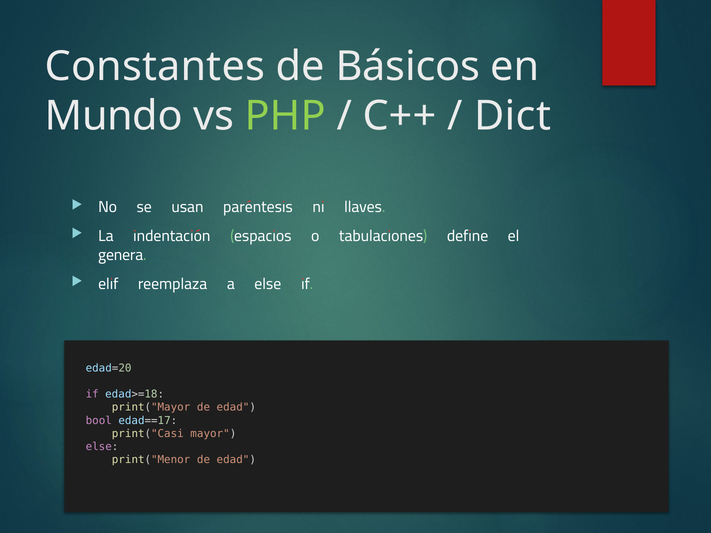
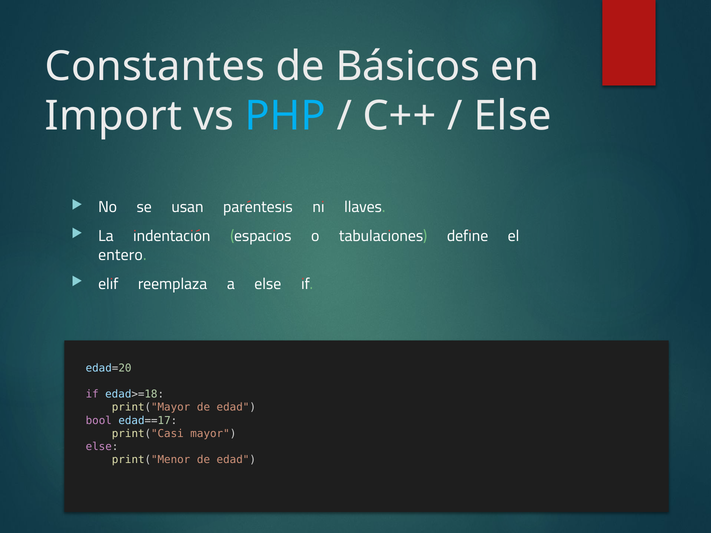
Mundo: Mundo -> Import
PHP colour: light green -> light blue
Dict at (513, 116): Dict -> Else
genera: genera -> entero
